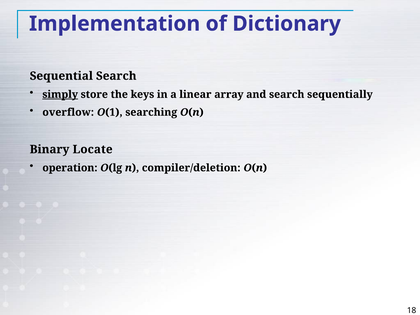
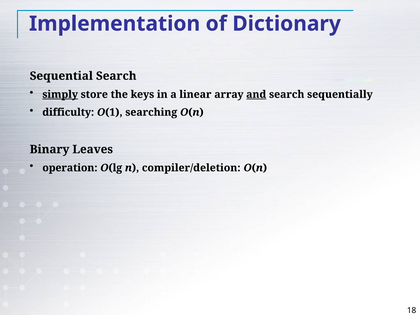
and underline: none -> present
overflow: overflow -> difficulty
Locate: Locate -> Leaves
